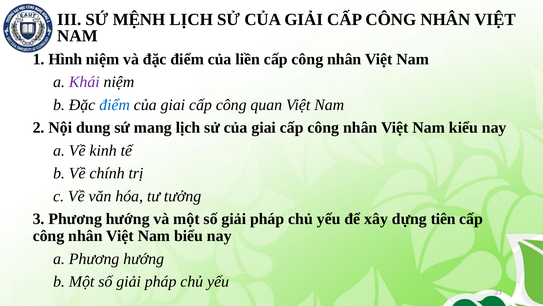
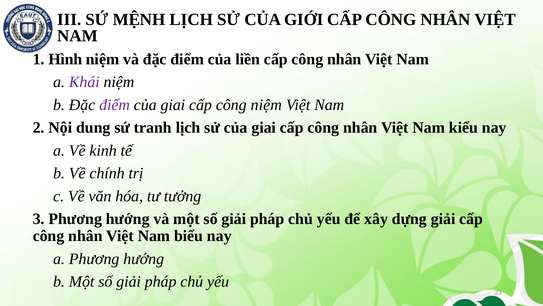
CỦA GIẢI: GIẢI -> GIỚI
điểm at (115, 105) colour: blue -> purple
công quan: quan -> niệm
mang: mang -> tranh
dựng tiên: tiên -> giải
